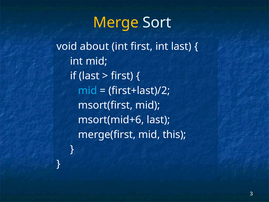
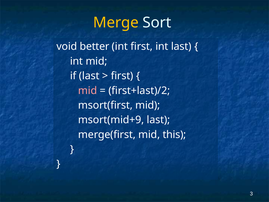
about: about -> better
mid at (88, 90) colour: light blue -> pink
msort(mid+6: msort(mid+6 -> msort(mid+9
